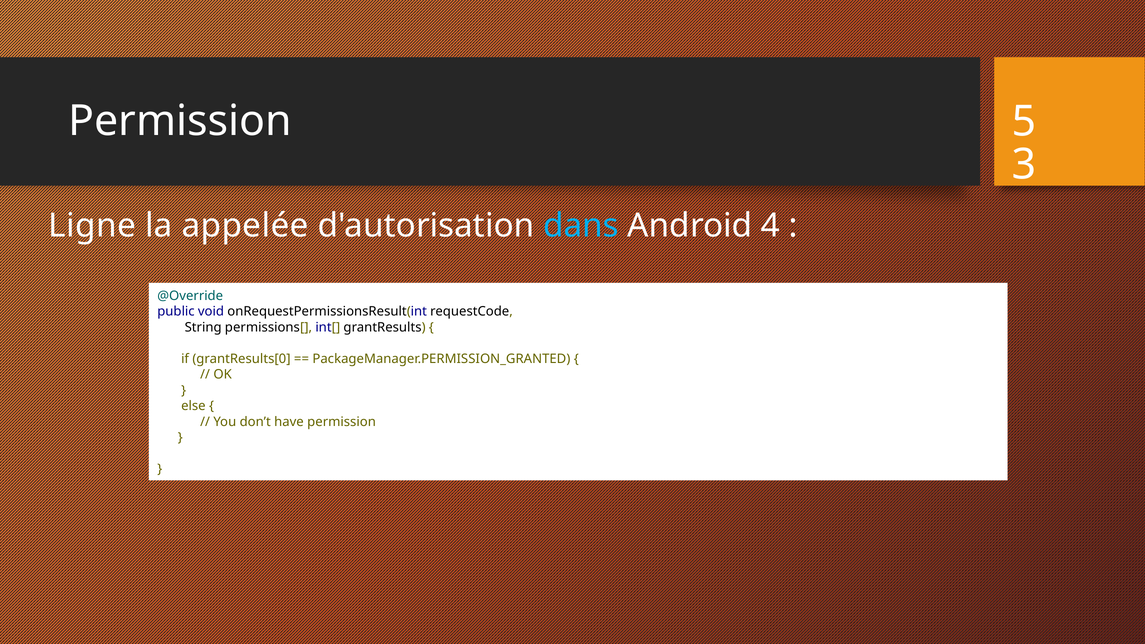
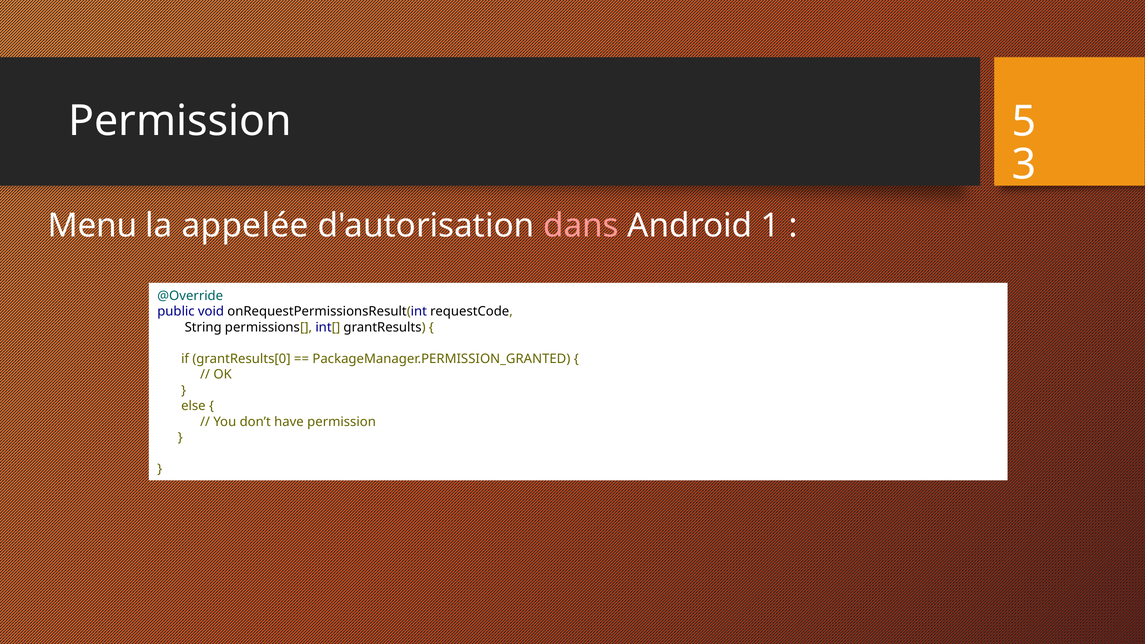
Ligne: Ligne -> Menu
dans colour: light blue -> pink
4: 4 -> 1
